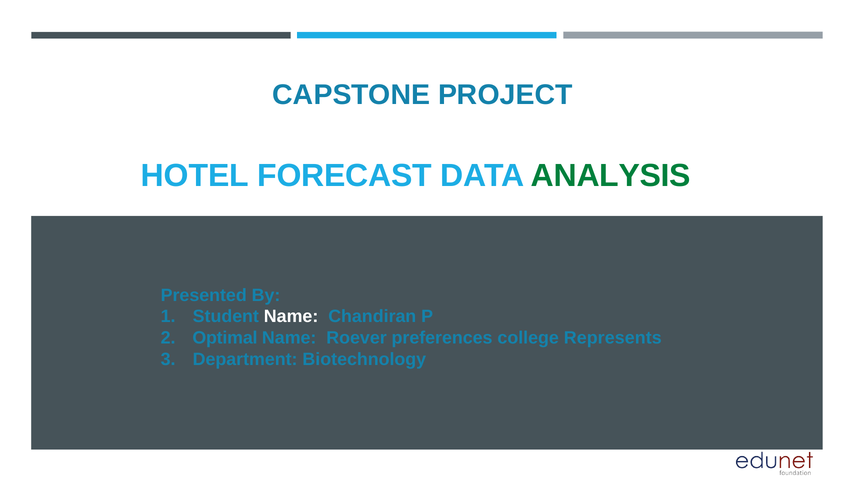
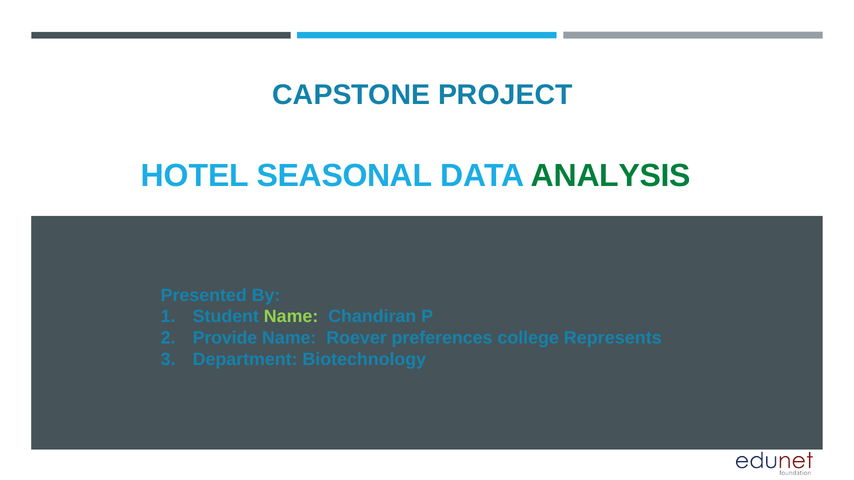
FORECAST: FORECAST -> SEASONAL
Name at (291, 317) colour: white -> light green
Optimal: Optimal -> Provide
